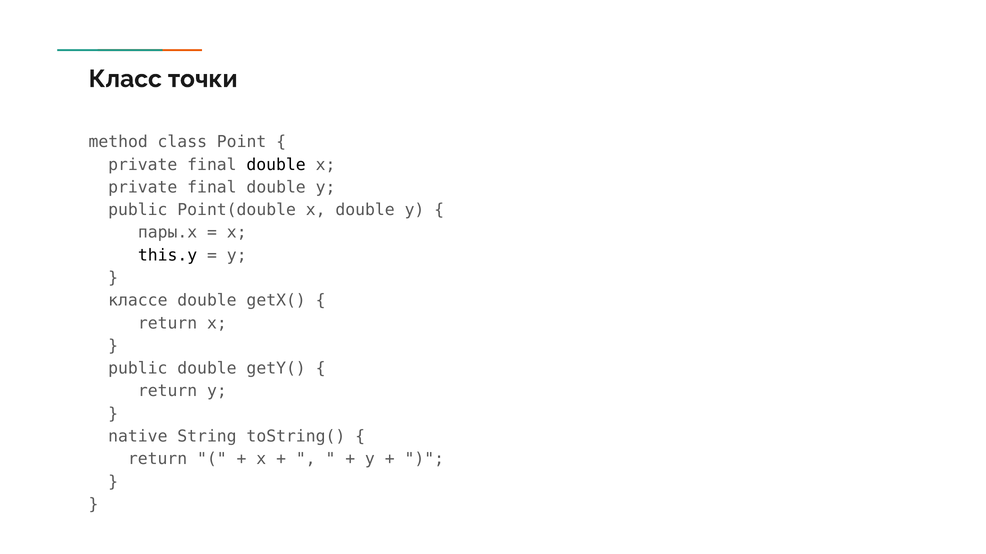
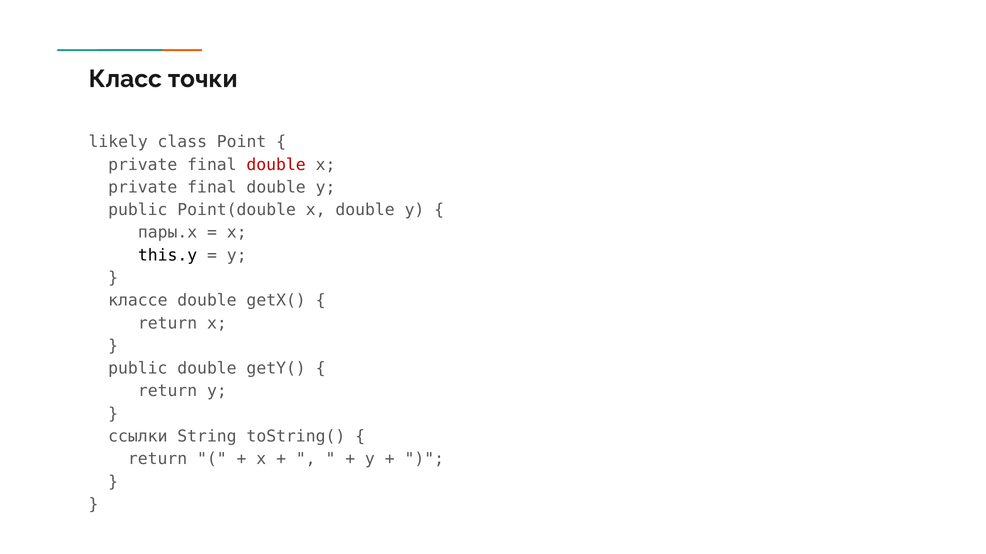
method: method -> likely
double at (276, 165) colour: black -> red
native: native -> ссылки
